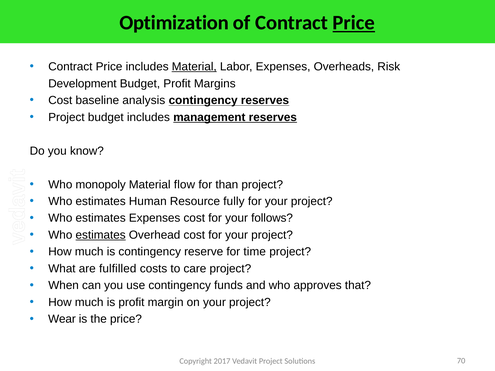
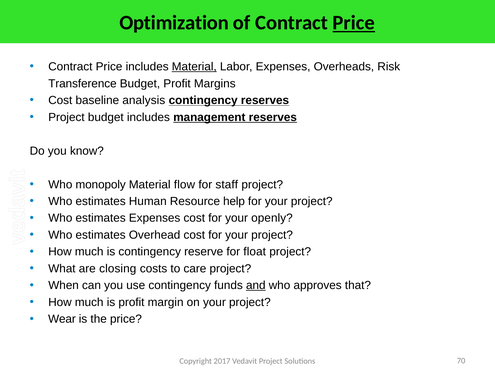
Development: Development -> Transference
than: than -> staff
fully: fully -> help
follows: follows -> openly
estimates at (101, 235) underline: present -> none
time: time -> float
fulfilled: fulfilled -> closing
and underline: none -> present
